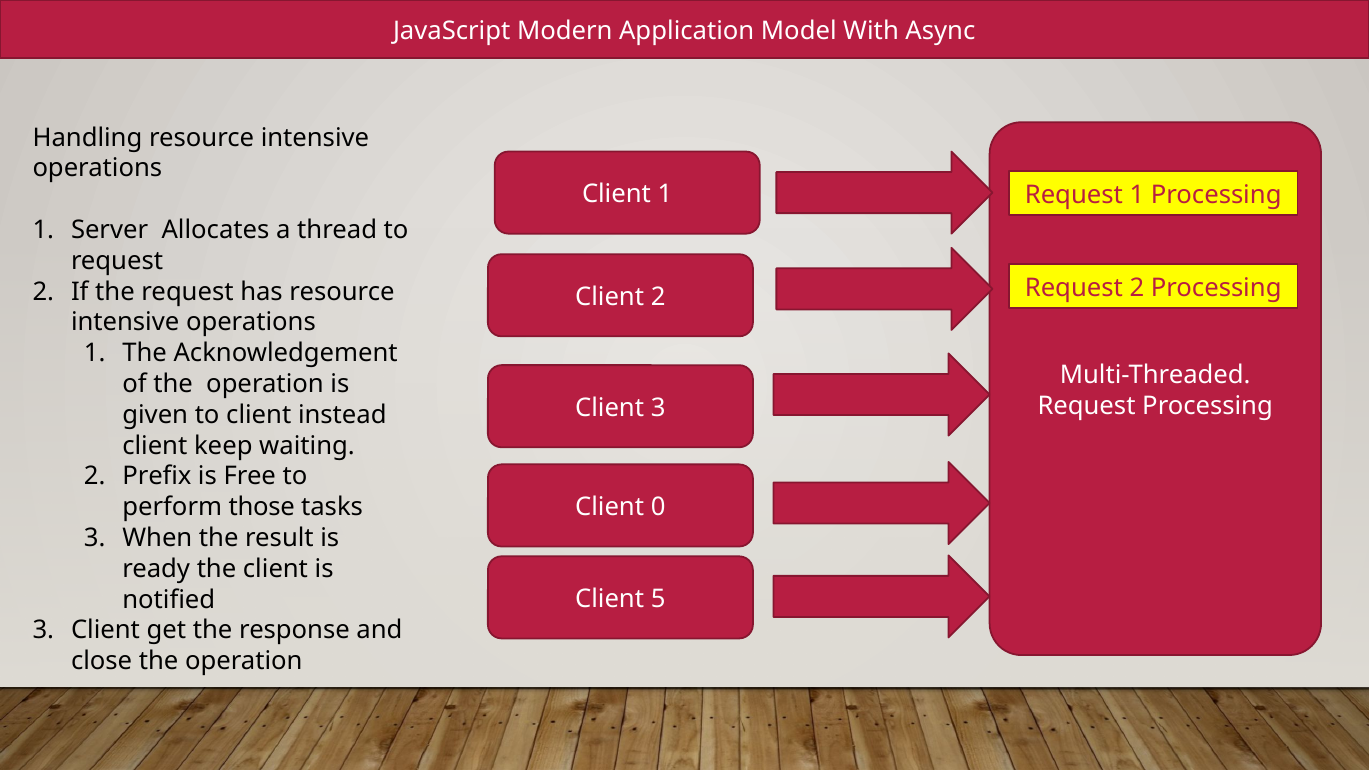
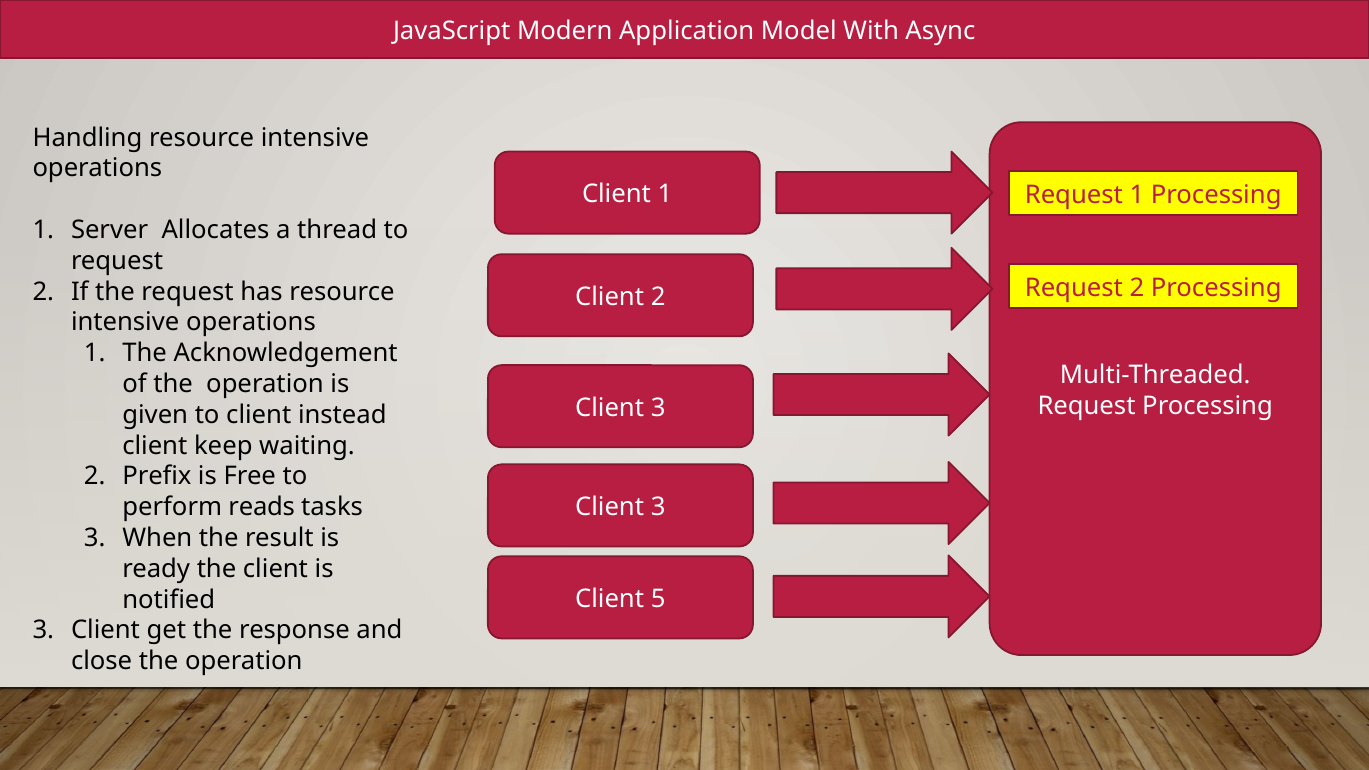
those: those -> reads
0 at (658, 507): 0 -> 3
